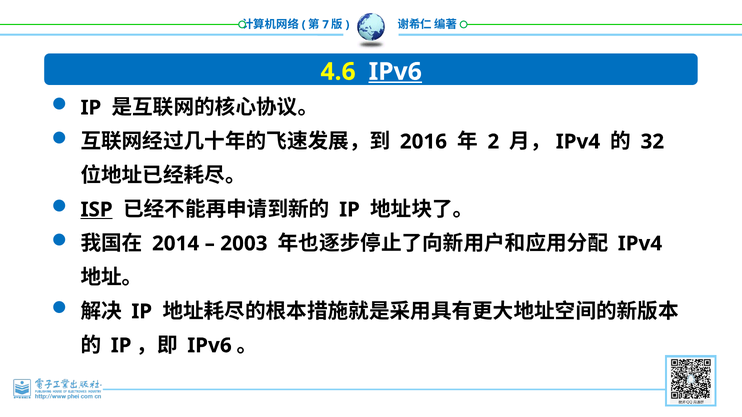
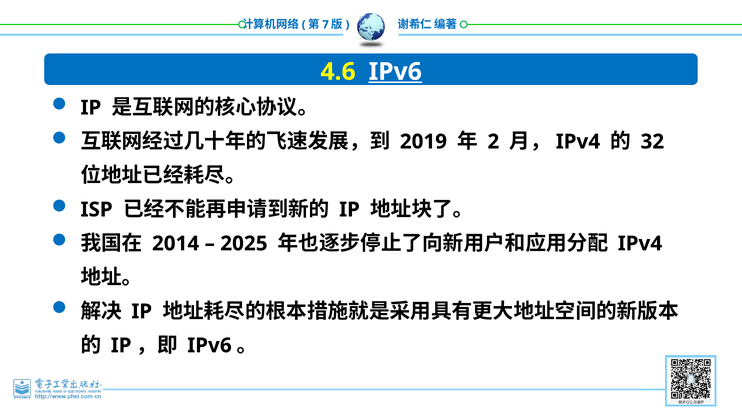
2016: 2016 -> 2019
ISP underline: present -> none
2003: 2003 -> 2025
